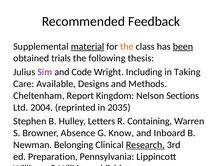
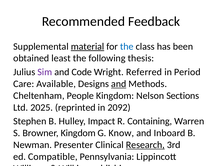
the at (127, 47) colour: orange -> blue
been underline: present -> none
trials: trials -> least
Including: Including -> Referred
Taking: Taking -> Period
and at (119, 84) underline: none -> present
Report: Report -> People
2004: 2004 -> 2025
2035: 2035 -> 2092
Letters: Letters -> Impact
Browner Absence: Absence -> Kingdom
Belonging: Belonging -> Presenter
Preparation: Preparation -> Compatible
